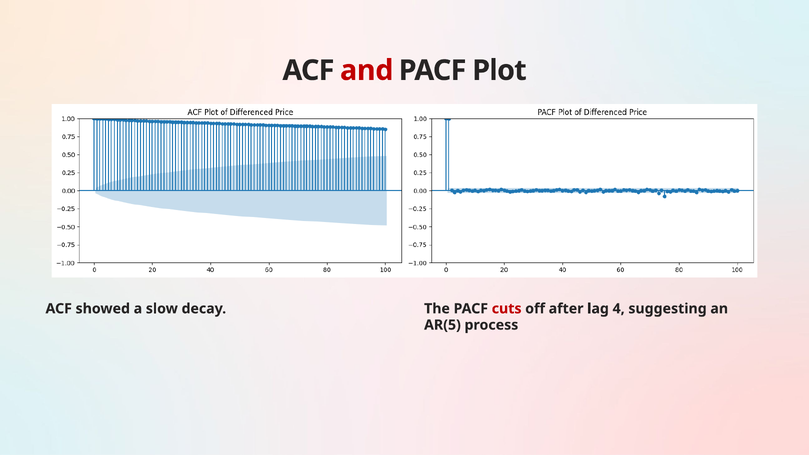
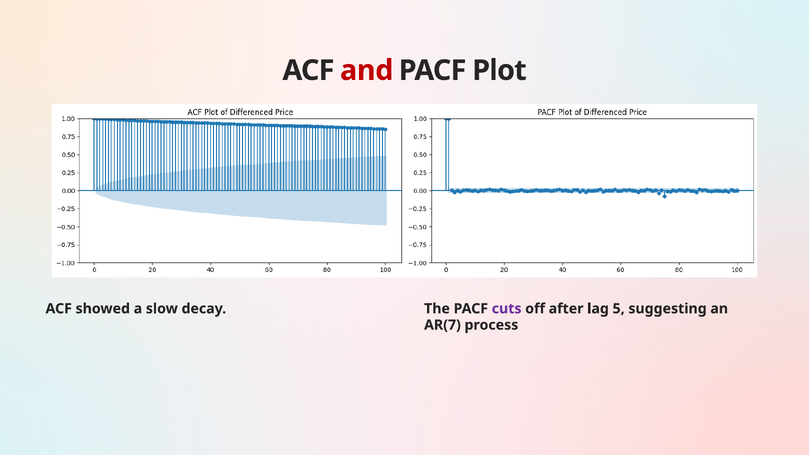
cuts colour: red -> purple
4: 4 -> 5
AR(5: AR(5 -> AR(7
